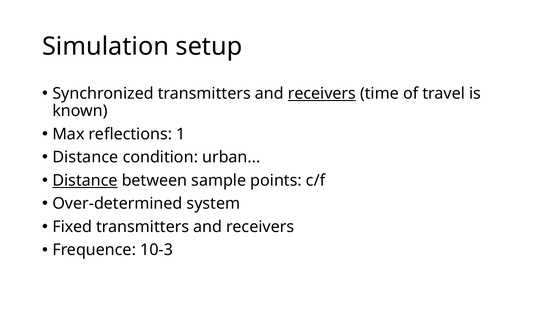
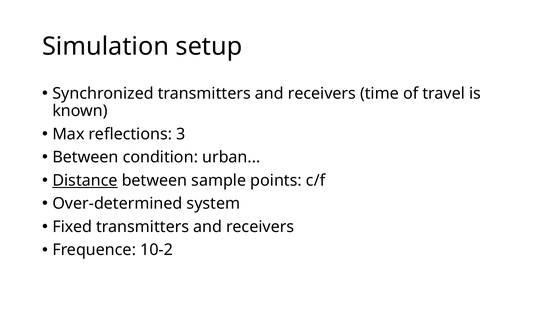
receivers at (322, 93) underline: present -> none
1: 1 -> 3
Distance at (85, 157): Distance -> Between
10-3: 10-3 -> 10-2
